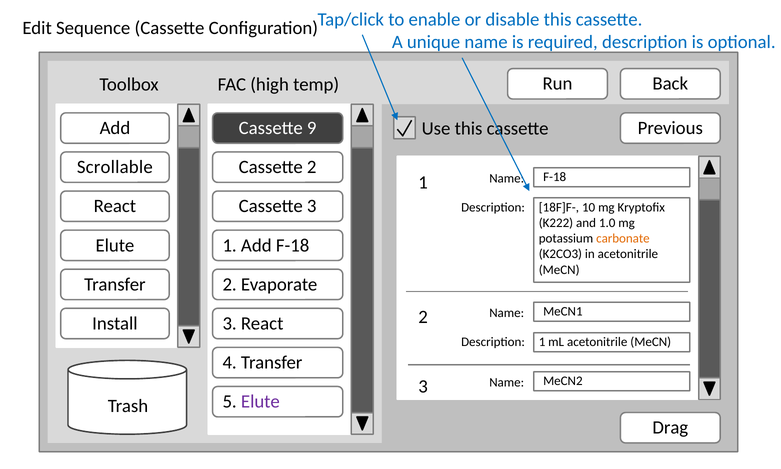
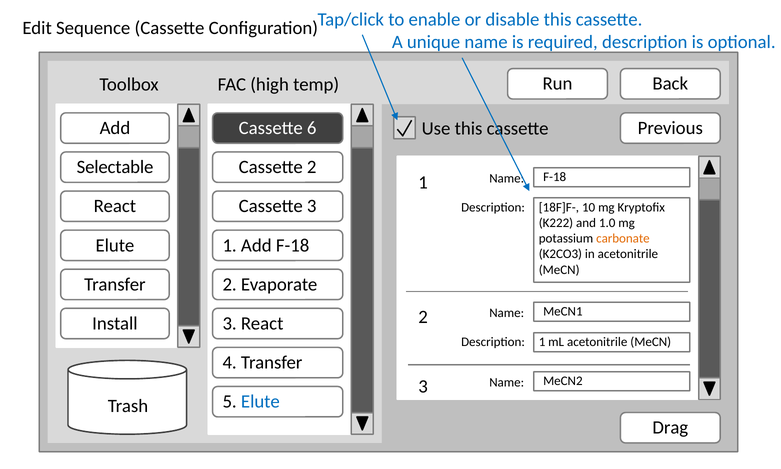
9: 9 -> 6
Scrollable: Scrollable -> Selectable
Elute at (260, 401) colour: purple -> blue
